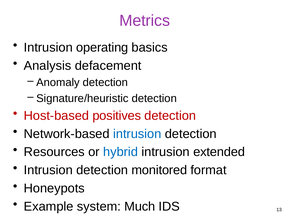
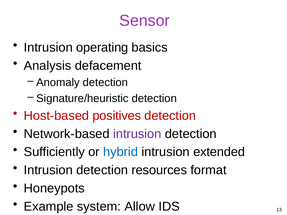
Metrics: Metrics -> Sensor
intrusion at (137, 134) colour: blue -> purple
Resources: Resources -> Sufficiently
monitored: monitored -> resources
Much: Much -> Allow
